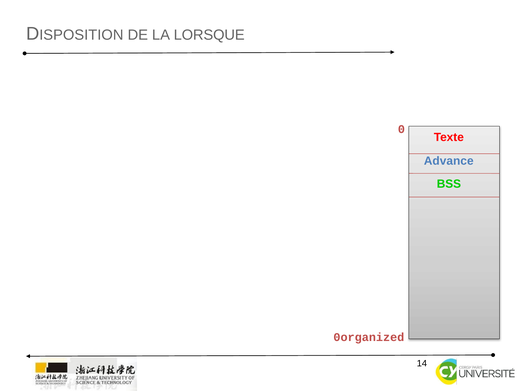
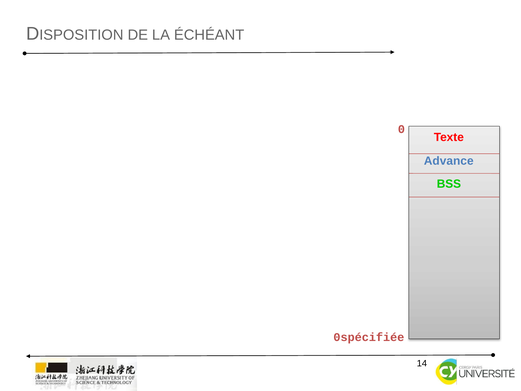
LORSQUE: LORSQUE -> ÉCHÉANT
0organized: 0organized -> 0spécifiée
